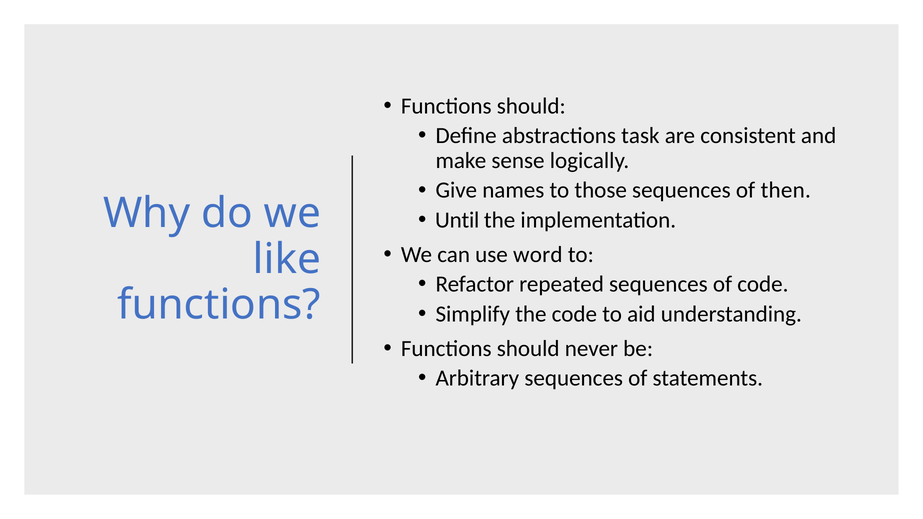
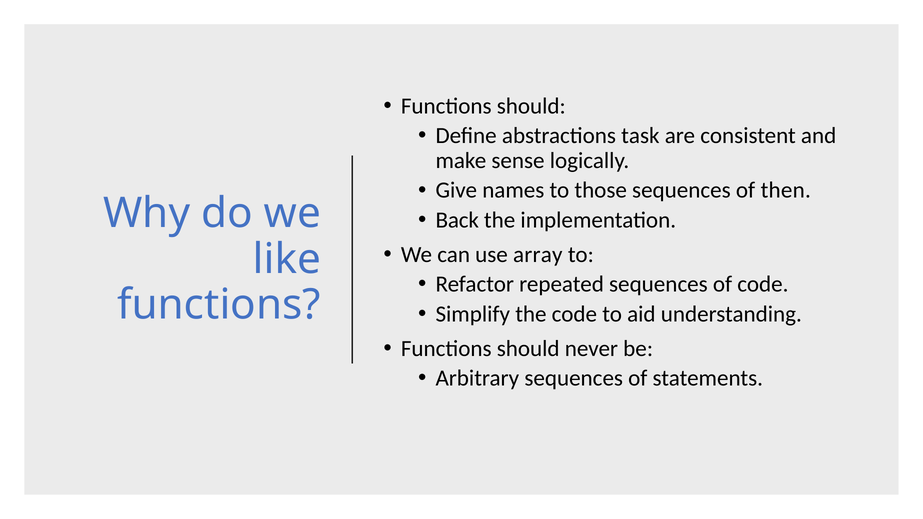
Until: Until -> Back
word: word -> array
